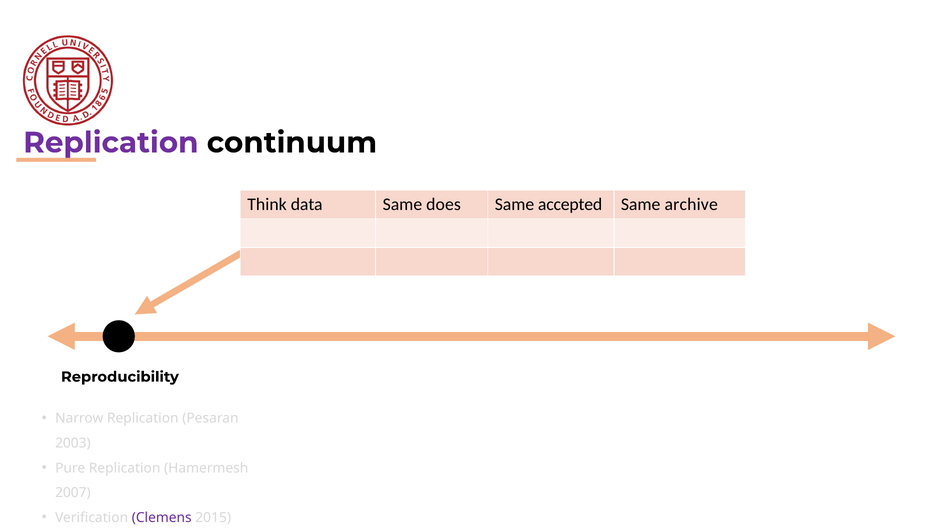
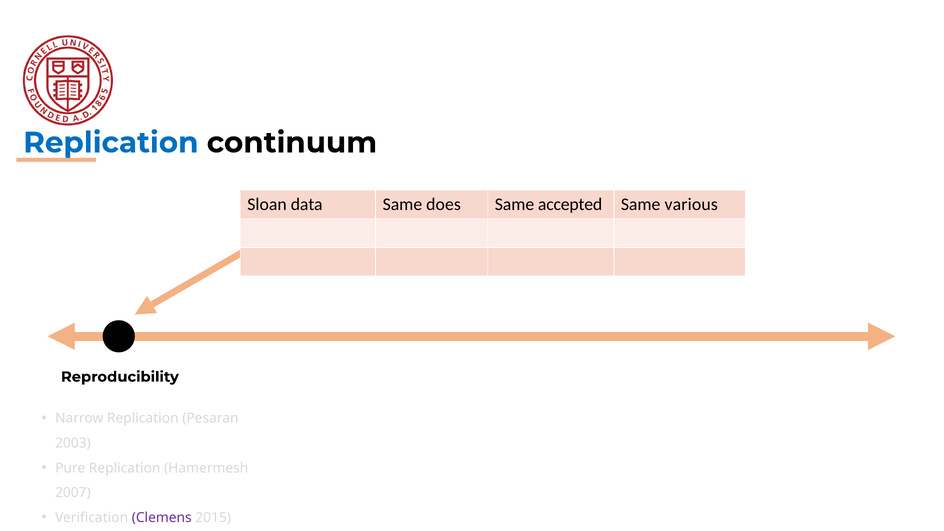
Replication at (111, 143) colour: purple -> blue
Think: Think -> Sloan
archive: archive -> various
